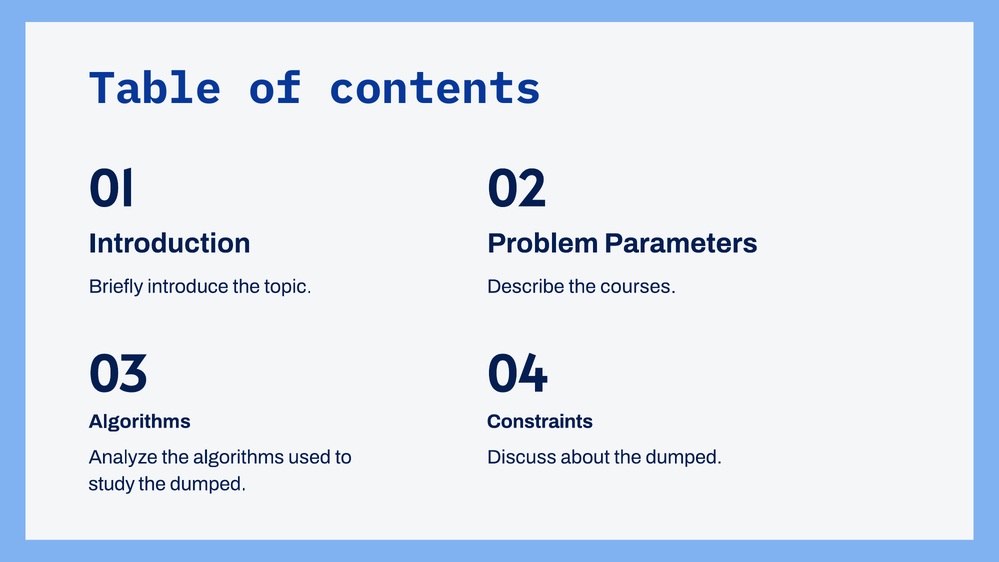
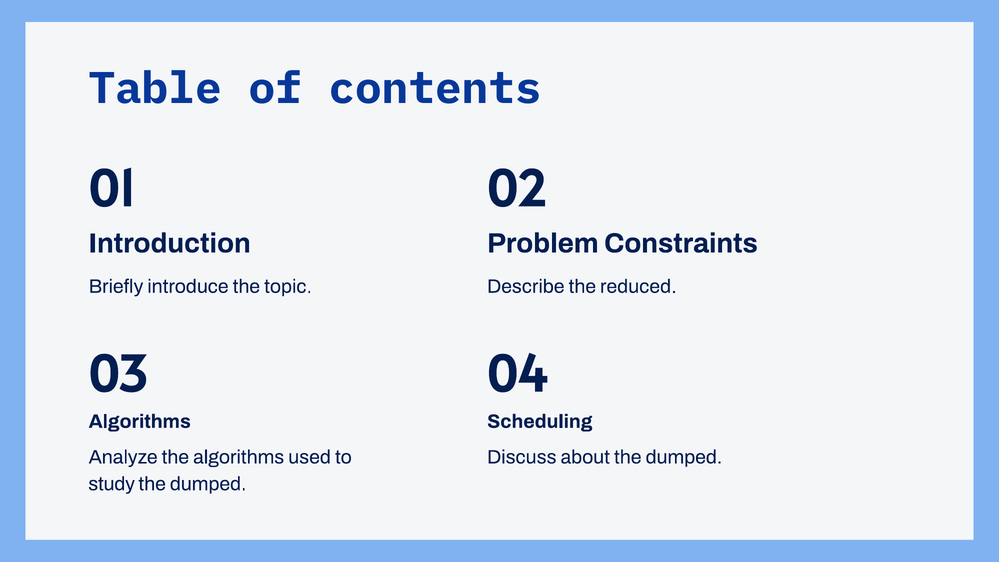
Parameters: Parameters -> Constraints
courses: courses -> reduced
Constraints: Constraints -> Scheduling
